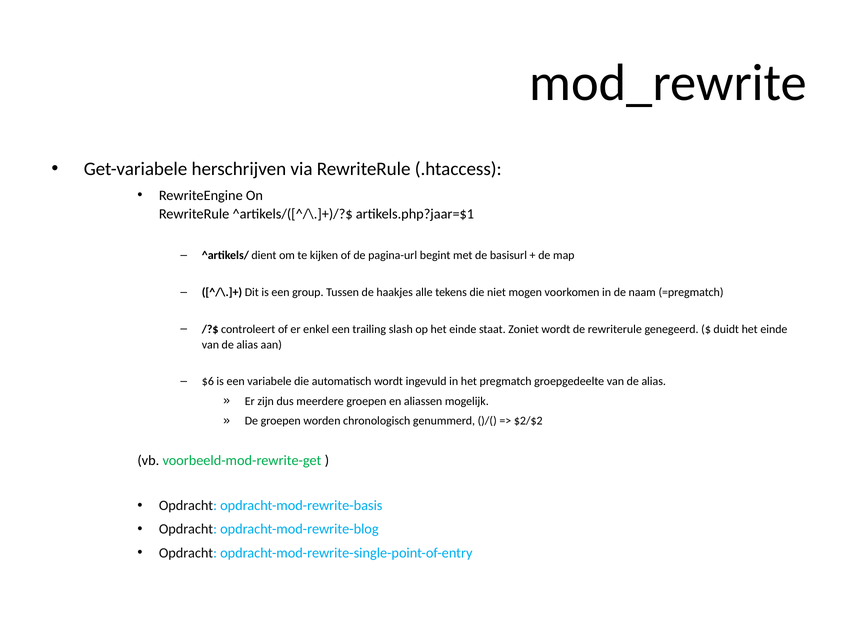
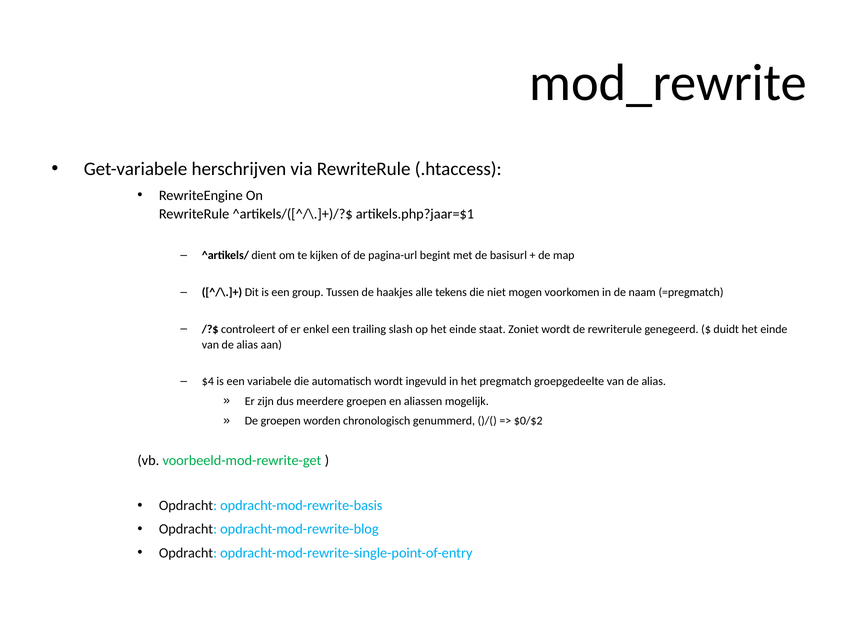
$6: $6 -> $4
$2/$2: $2/$2 -> $0/$2
